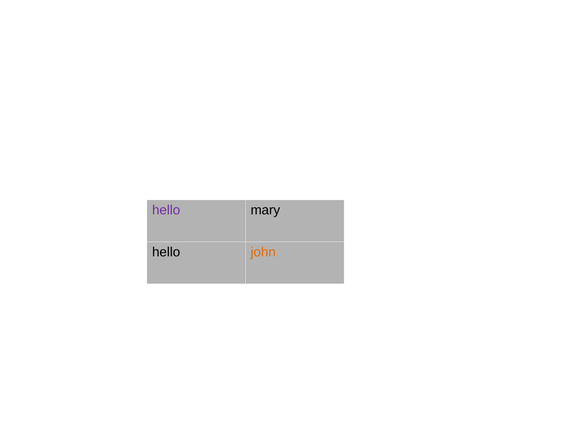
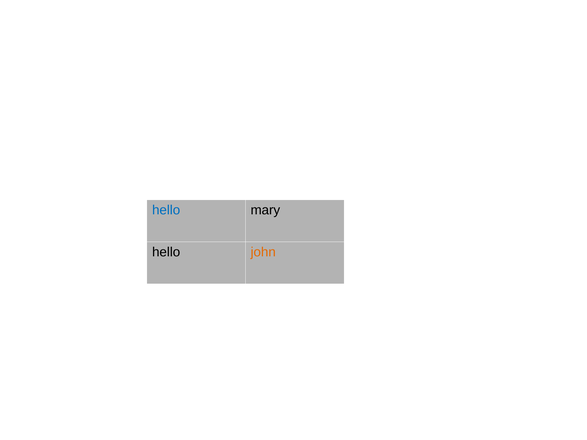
hello at (166, 210) colour: purple -> blue
